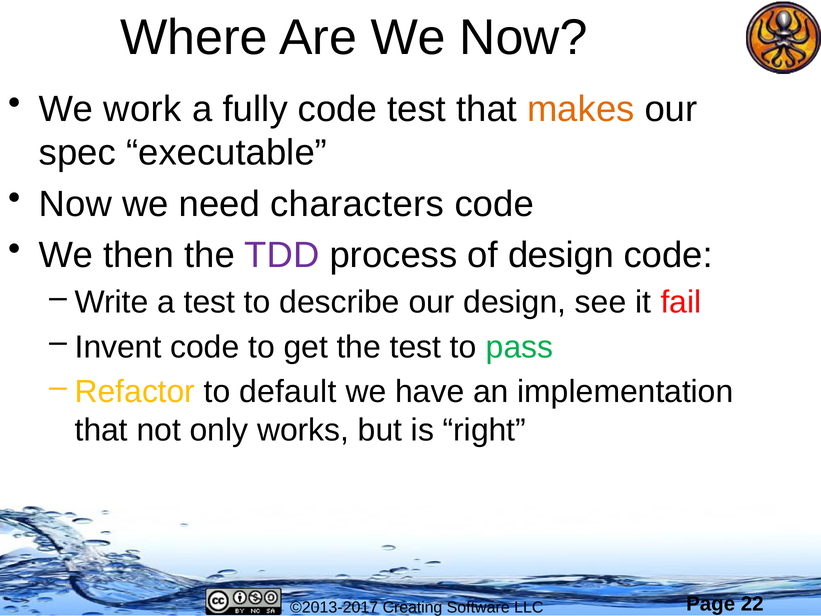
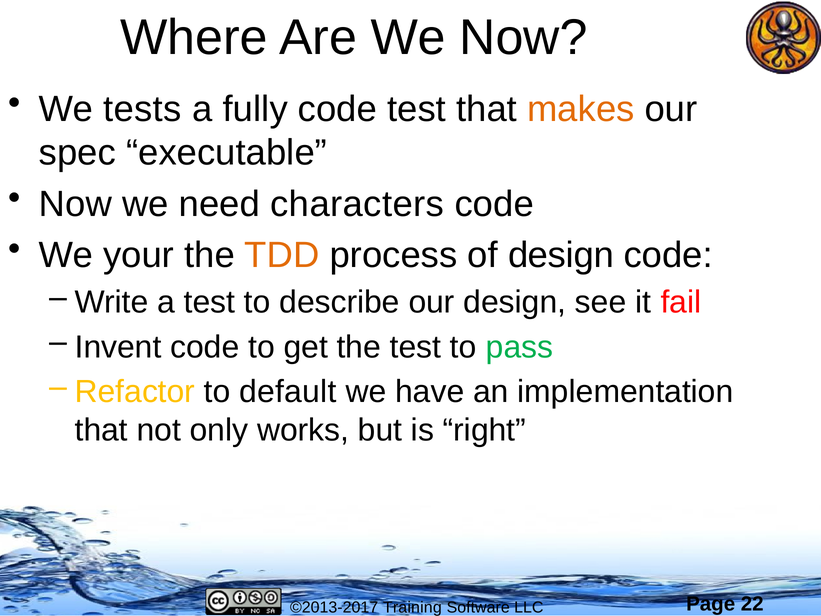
work: work -> tests
then: then -> your
TDD colour: purple -> orange
Creating: Creating -> Training
